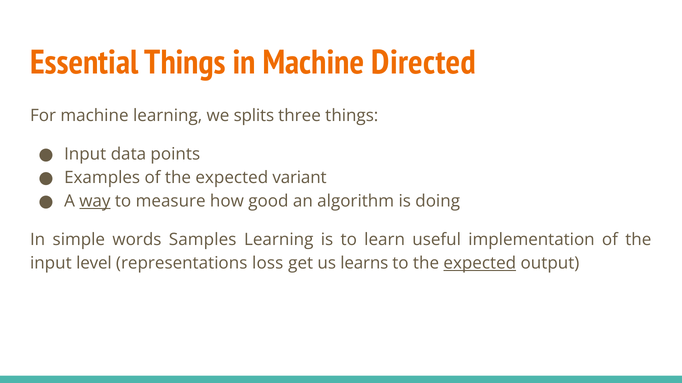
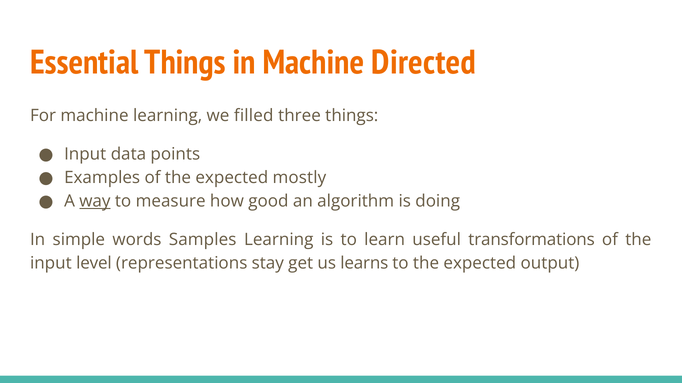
splits: splits -> filled
variant: variant -> mostly
implementation: implementation -> transformations
loss: loss -> stay
expected at (480, 264) underline: present -> none
